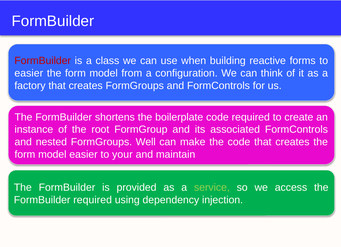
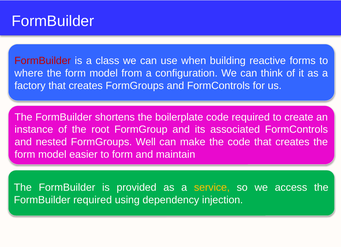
easier at (29, 73): easier -> where
to your: your -> form
service colour: light green -> yellow
